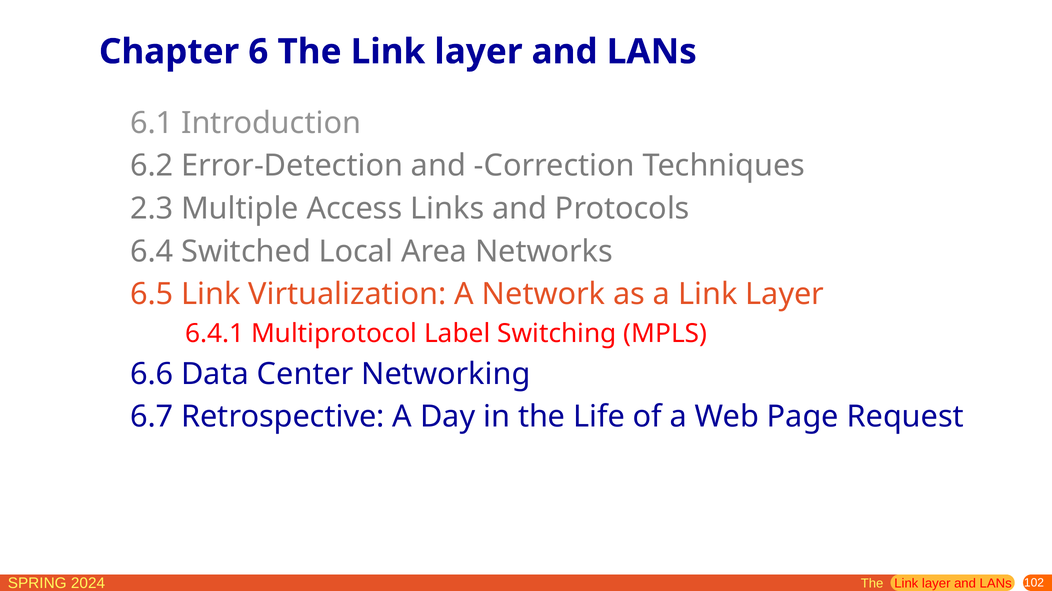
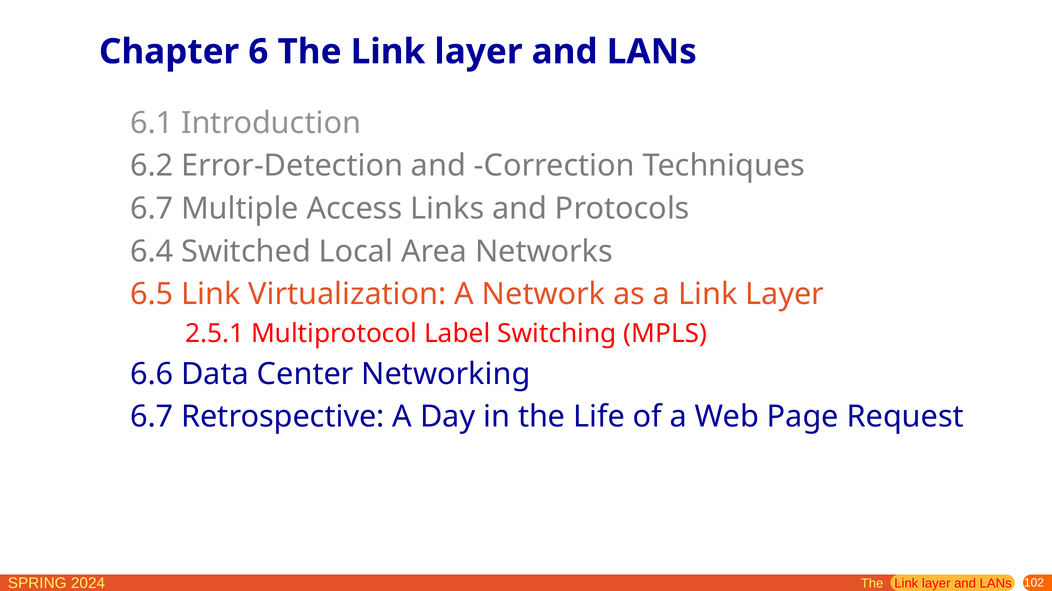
2.3 at (152, 209): 2.3 -> 6.7
6.4.1: 6.4.1 -> 2.5.1
